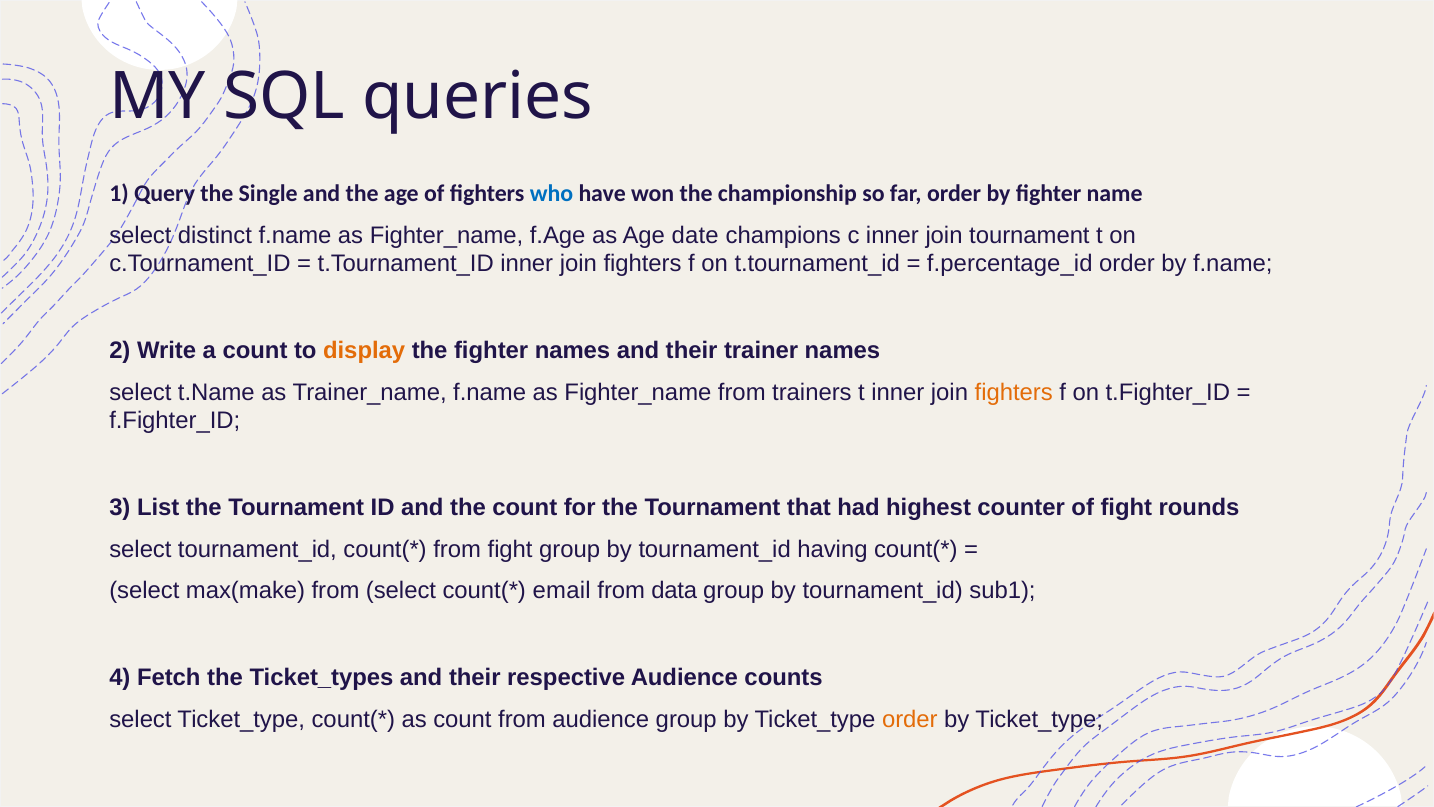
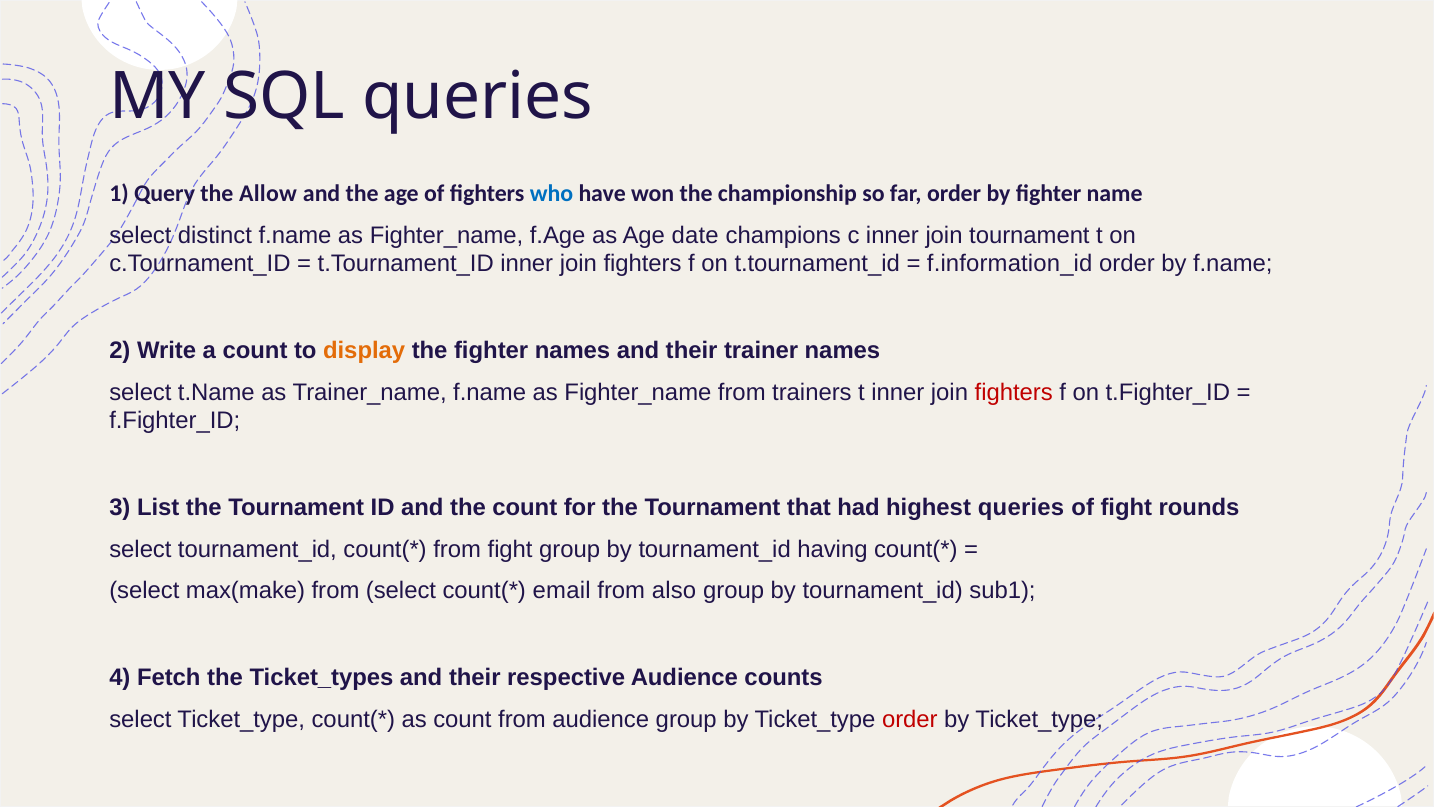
Single: Single -> Allow
f.percentage_id: f.percentage_id -> f.information_id
fighters at (1014, 392) colour: orange -> red
highest counter: counter -> queries
data: data -> also
order at (910, 719) colour: orange -> red
